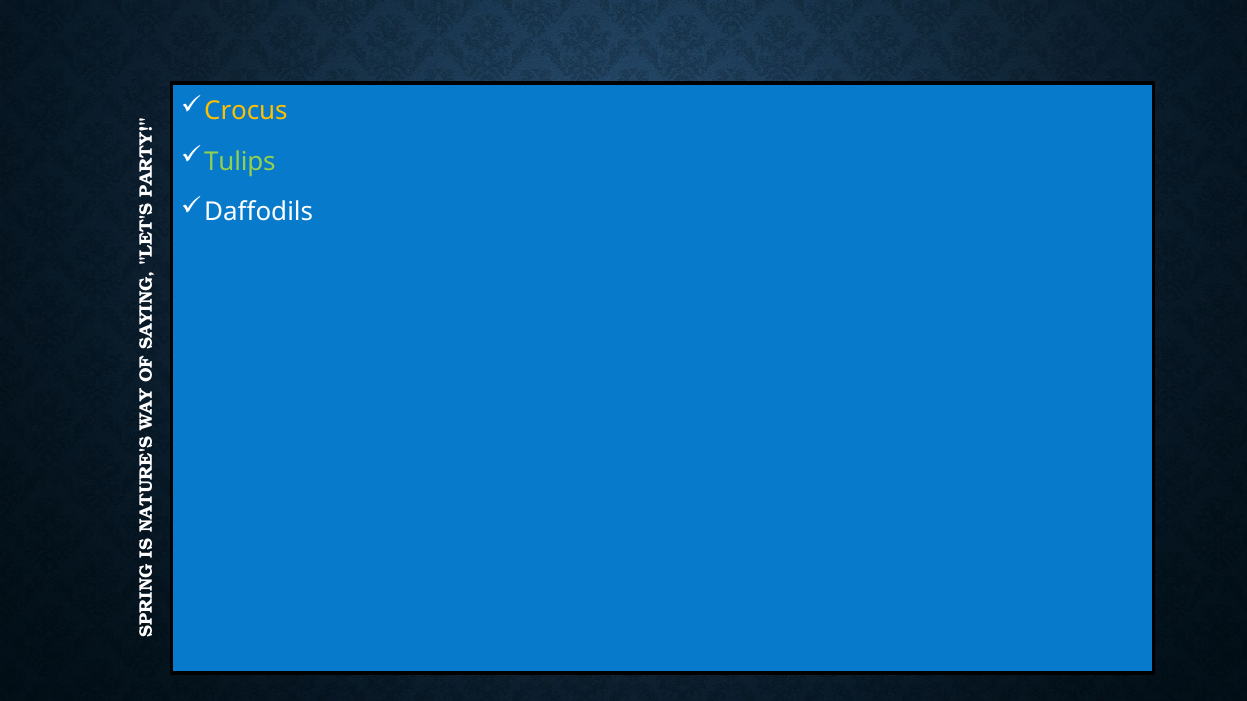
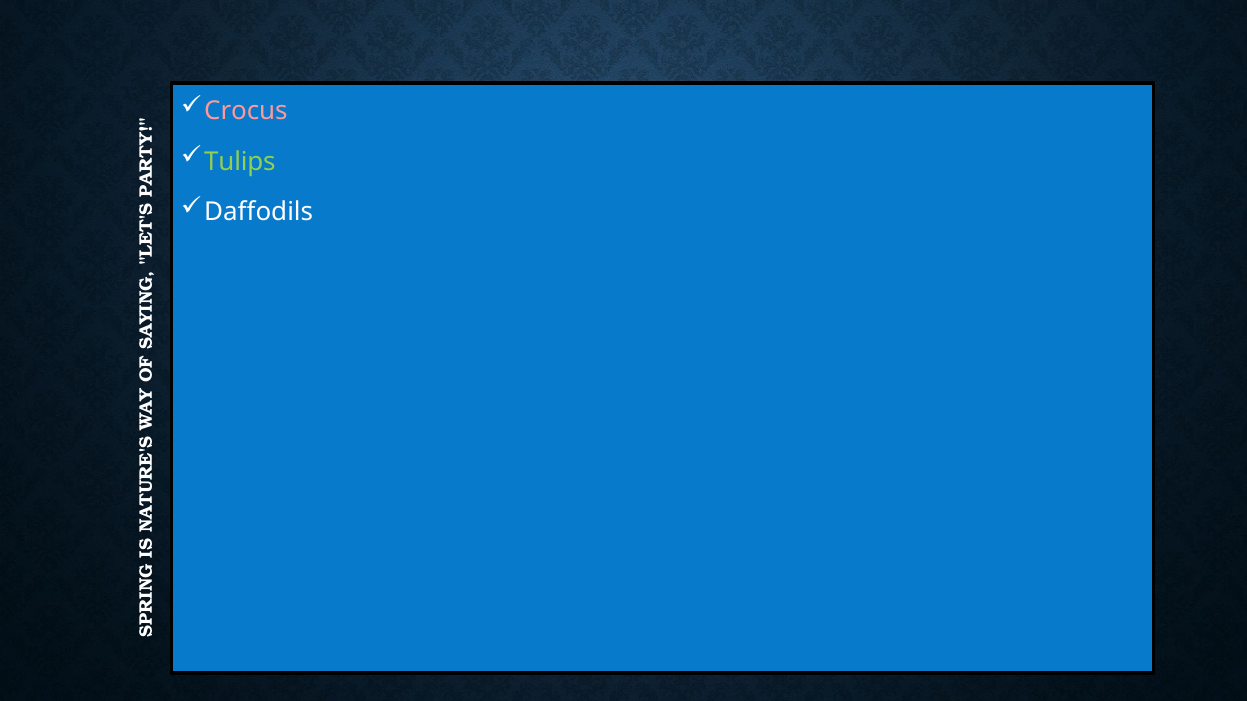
Crocus colour: yellow -> pink
